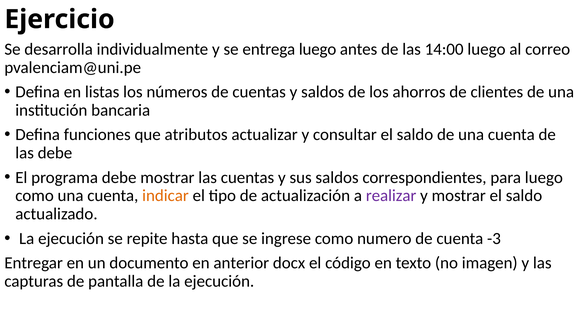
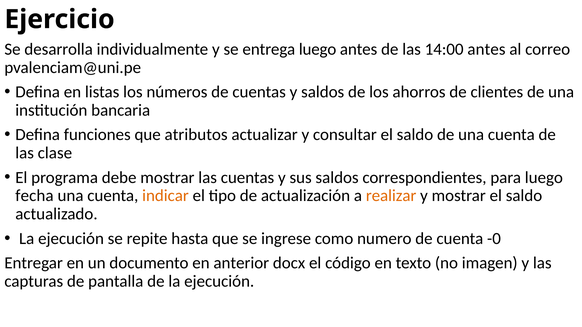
14:00 luego: luego -> antes
las debe: debe -> clase
como at (35, 196): como -> fecha
realizar colour: purple -> orange
-3: -3 -> -0
